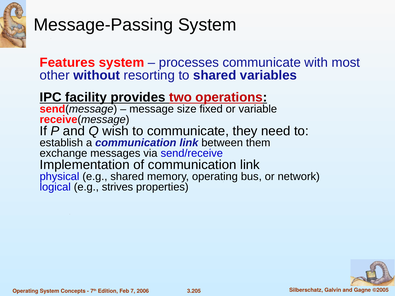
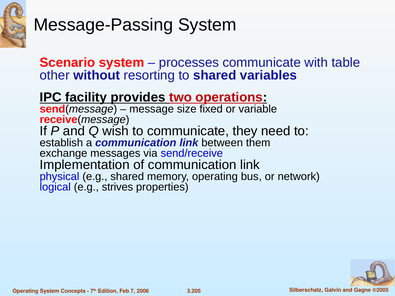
Features: Features -> Scenario
most: most -> table
